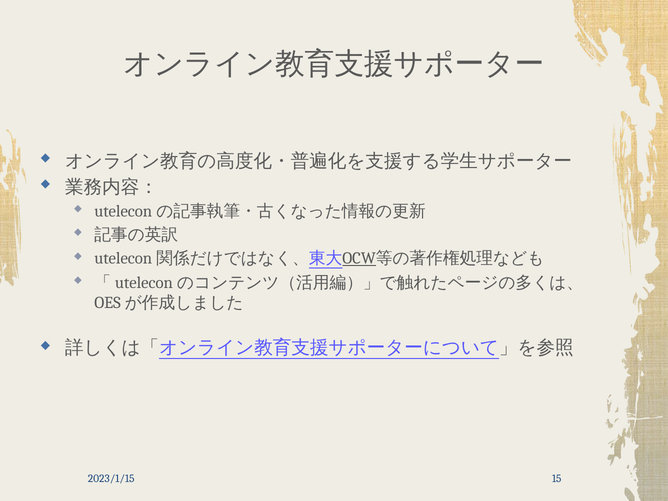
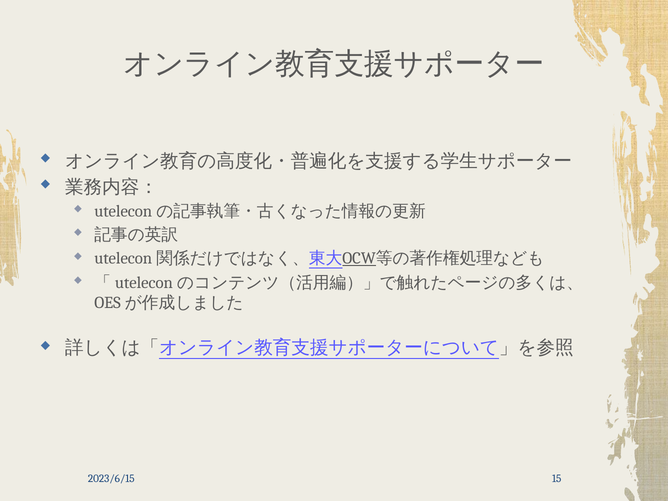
2023/1/15: 2023/1/15 -> 2023/6/15
